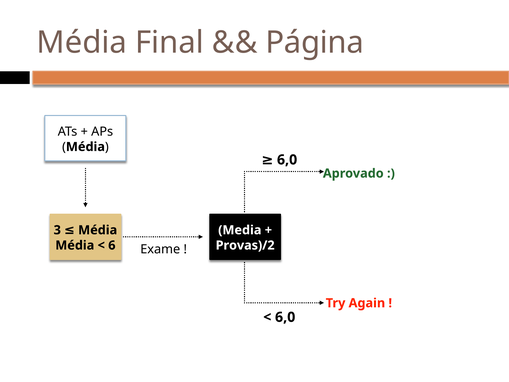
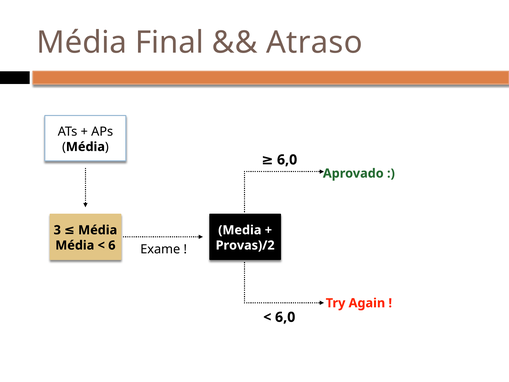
Página: Página -> Atraso
